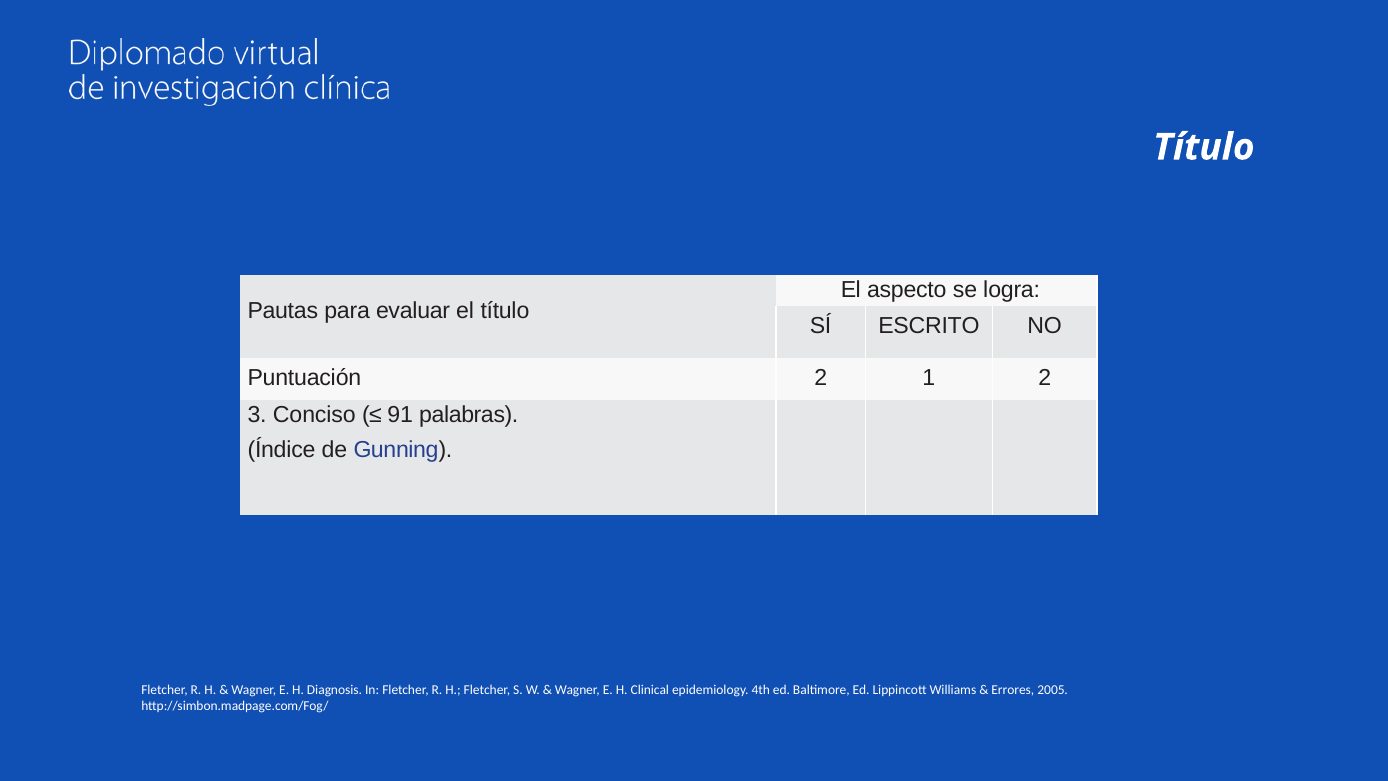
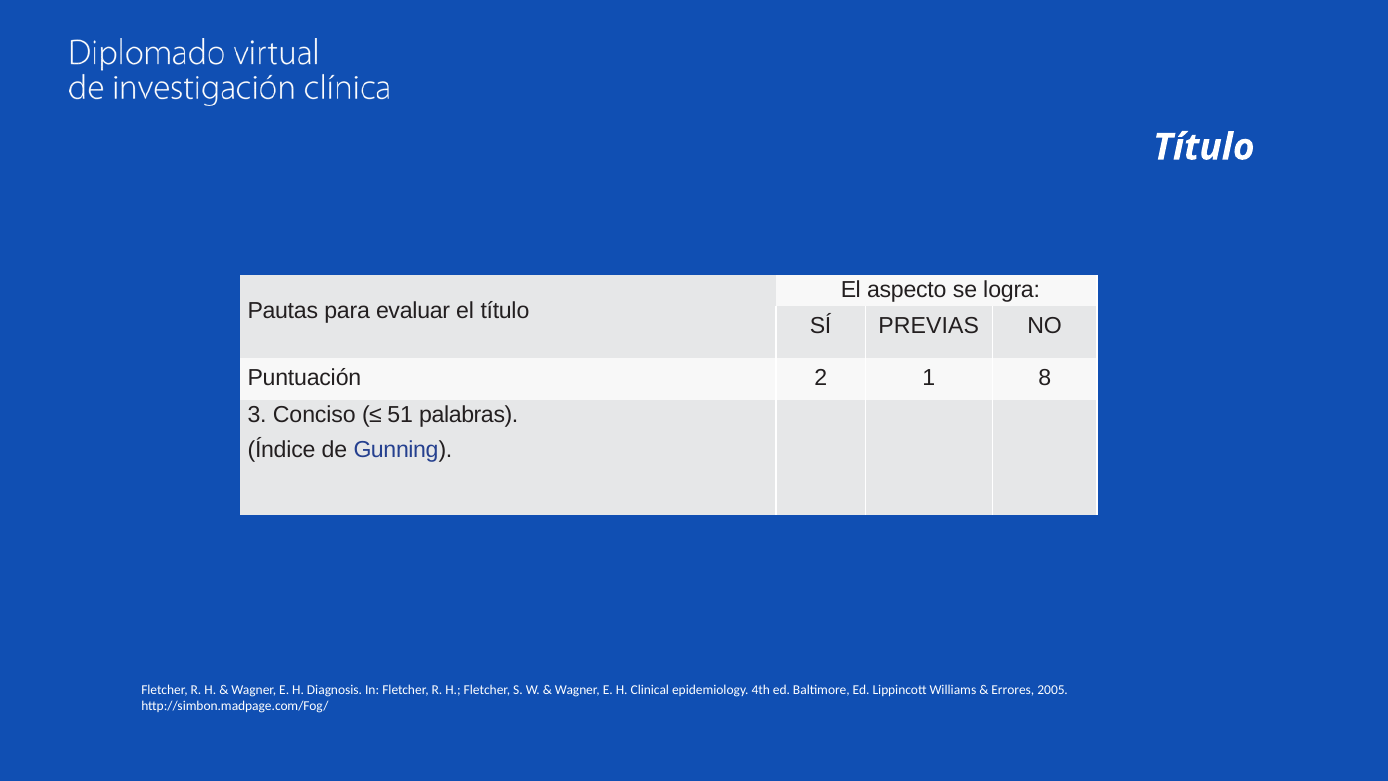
ESCRITO: ESCRITO -> PREVIAS
1 2: 2 -> 8
91: 91 -> 51
